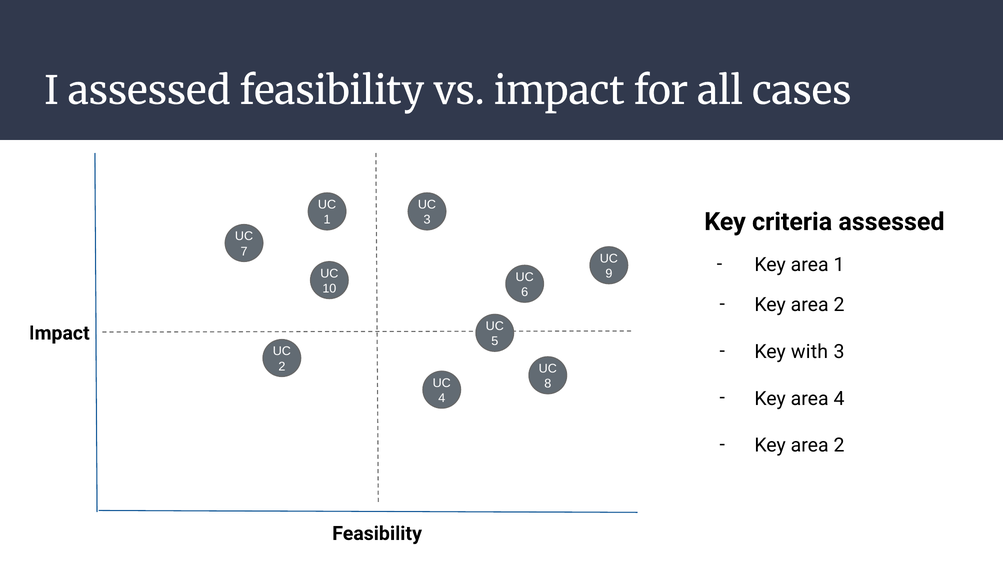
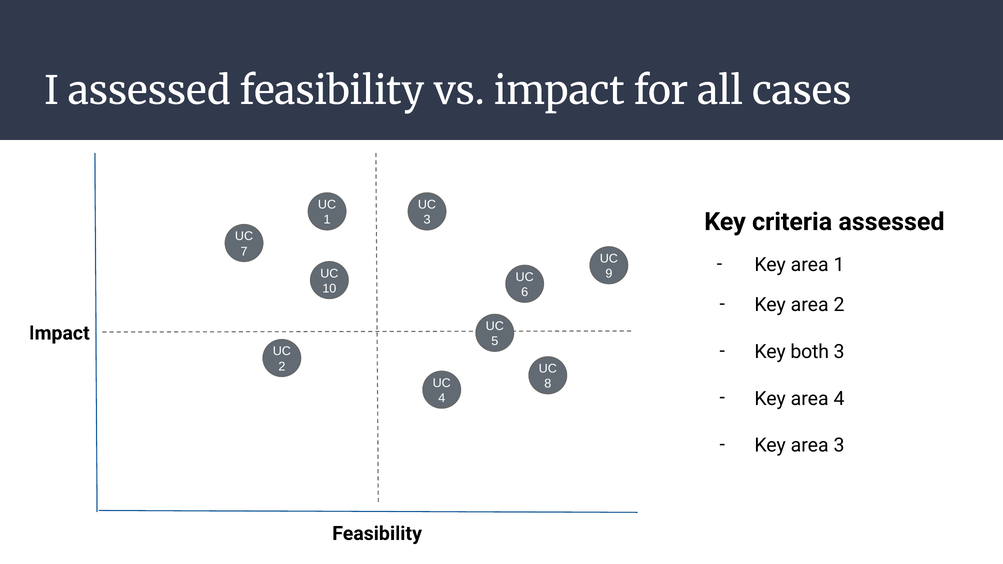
with: with -> both
2 at (839, 446): 2 -> 3
